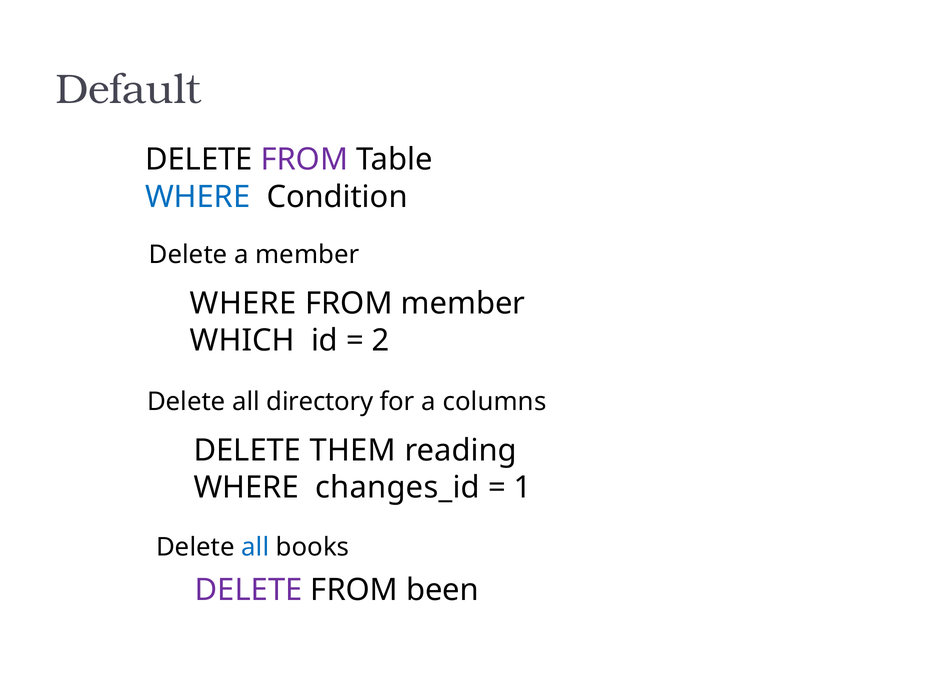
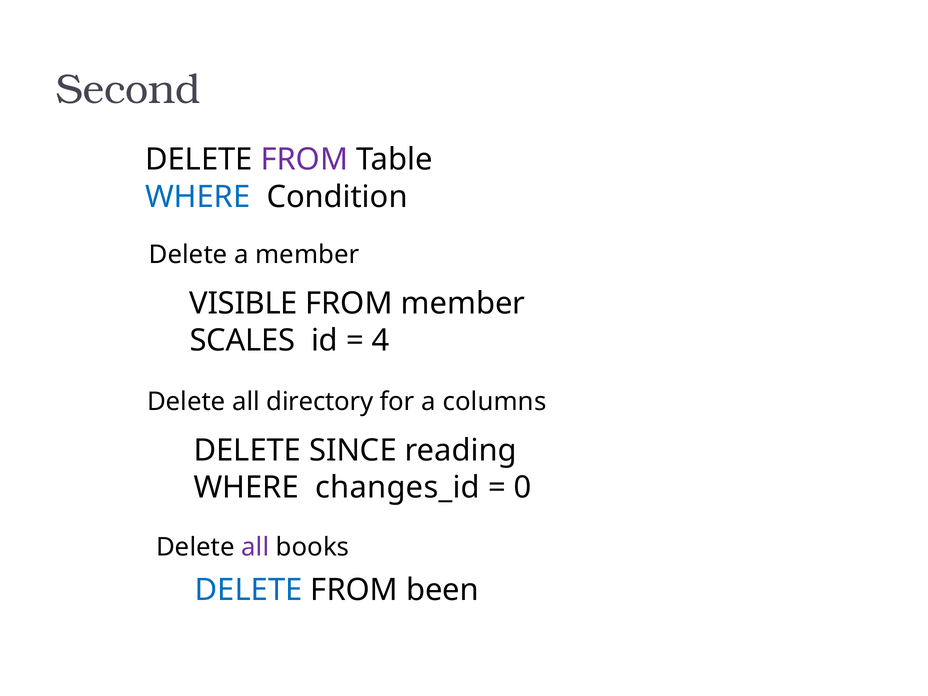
Default: Default -> Second
WHERE at (243, 304): WHERE -> VISIBLE
WHICH: WHICH -> SCALES
2: 2 -> 4
THEM: THEM -> SINCE
1: 1 -> 0
all at (255, 547) colour: blue -> purple
DELETE at (249, 590) colour: purple -> blue
